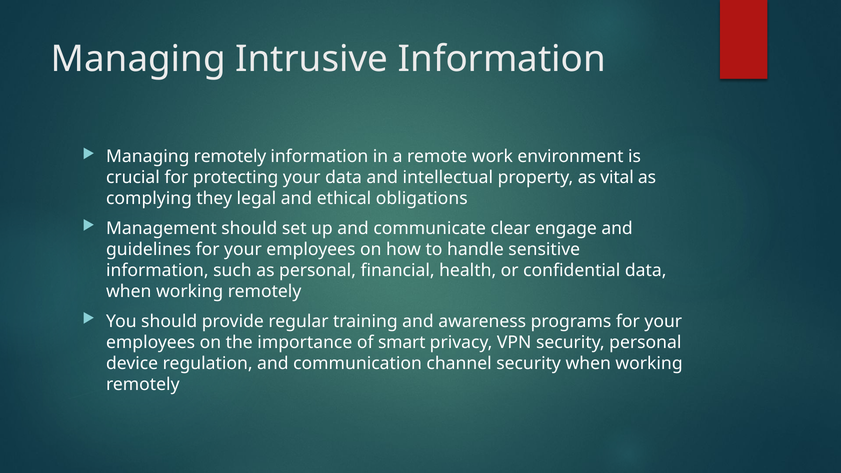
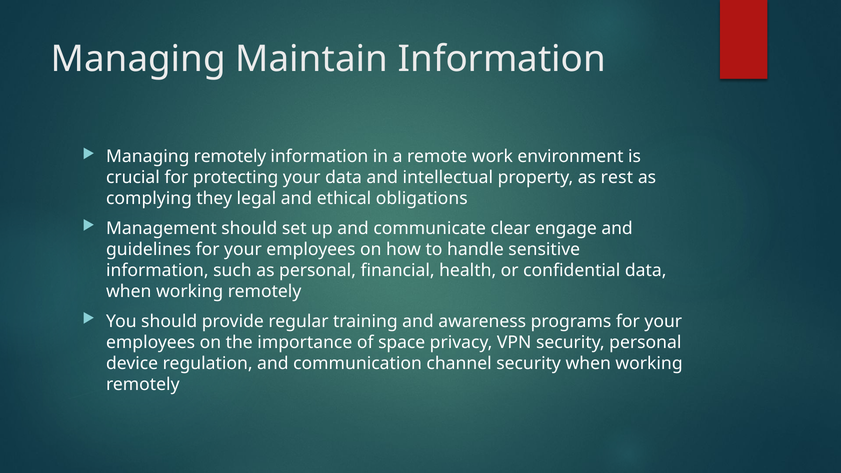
Intrusive: Intrusive -> Maintain
vital: vital -> rest
smart: smart -> space
